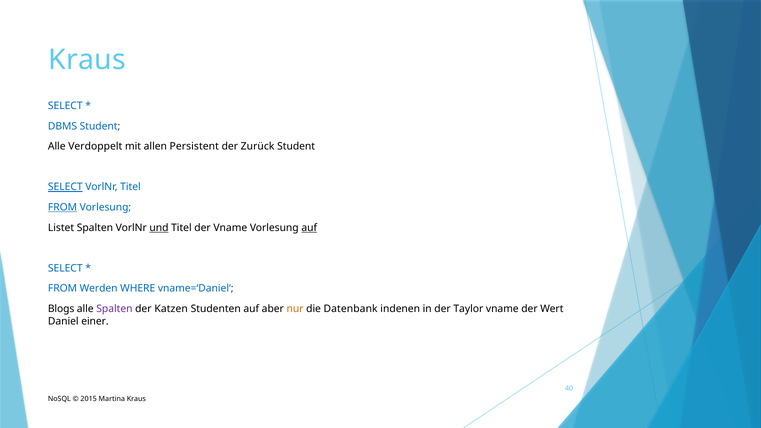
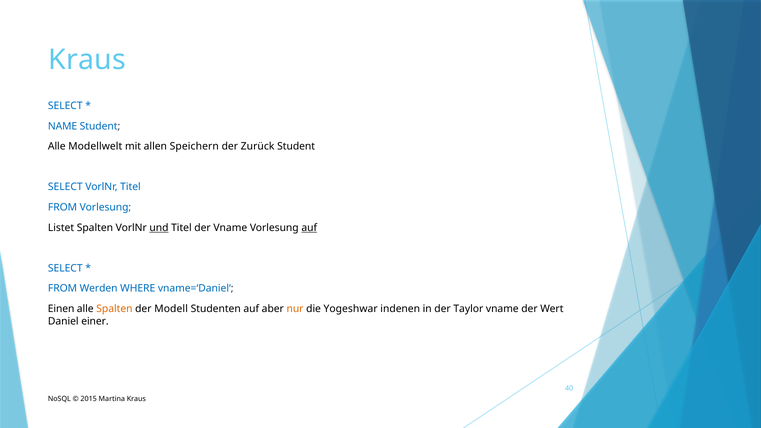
DBMS: DBMS -> NAME
Verdoppelt: Verdoppelt -> Modellwelt
Persistent: Persistent -> Speichern
SELECT at (65, 187) underline: present -> none
FROM at (63, 207) underline: present -> none
Blogs: Blogs -> Einen
Spalten at (114, 309) colour: purple -> orange
Katzen: Katzen -> Modell
Datenbank: Datenbank -> Yogeshwar
